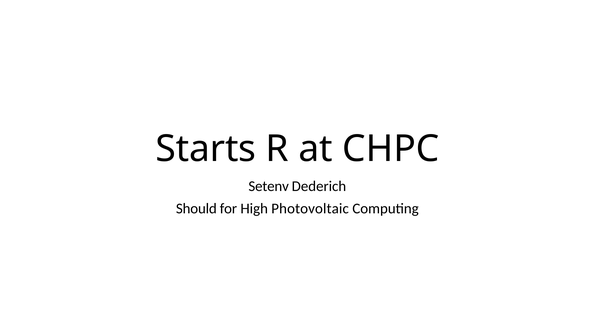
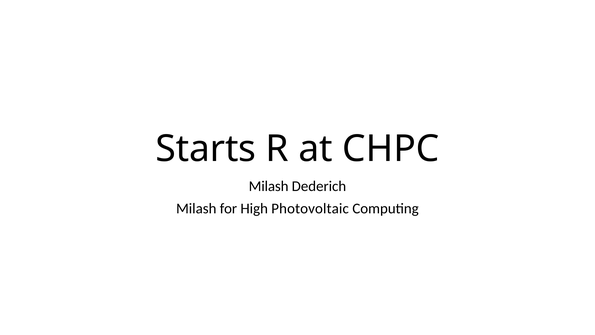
Setenv at (269, 186): Setenv -> Milash
Should at (196, 208): Should -> Milash
